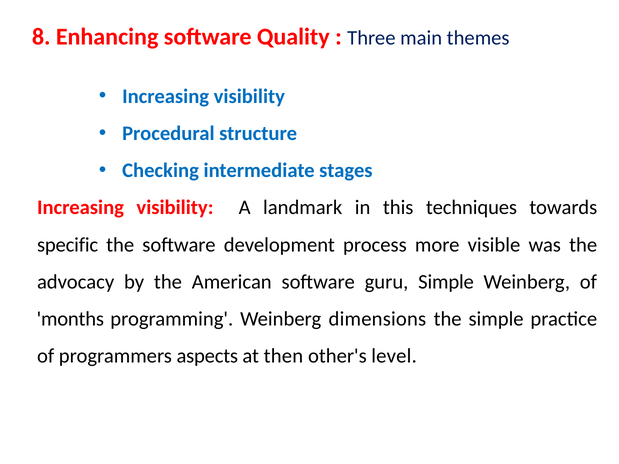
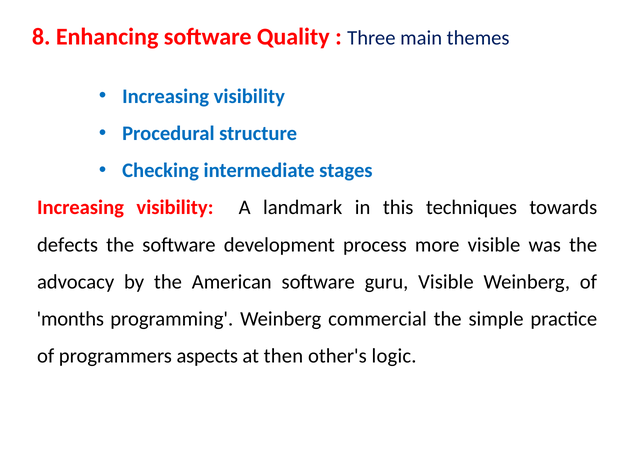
specific: specific -> defects
guru Simple: Simple -> Visible
dimensions: dimensions -> commercial
level: level -> logic
